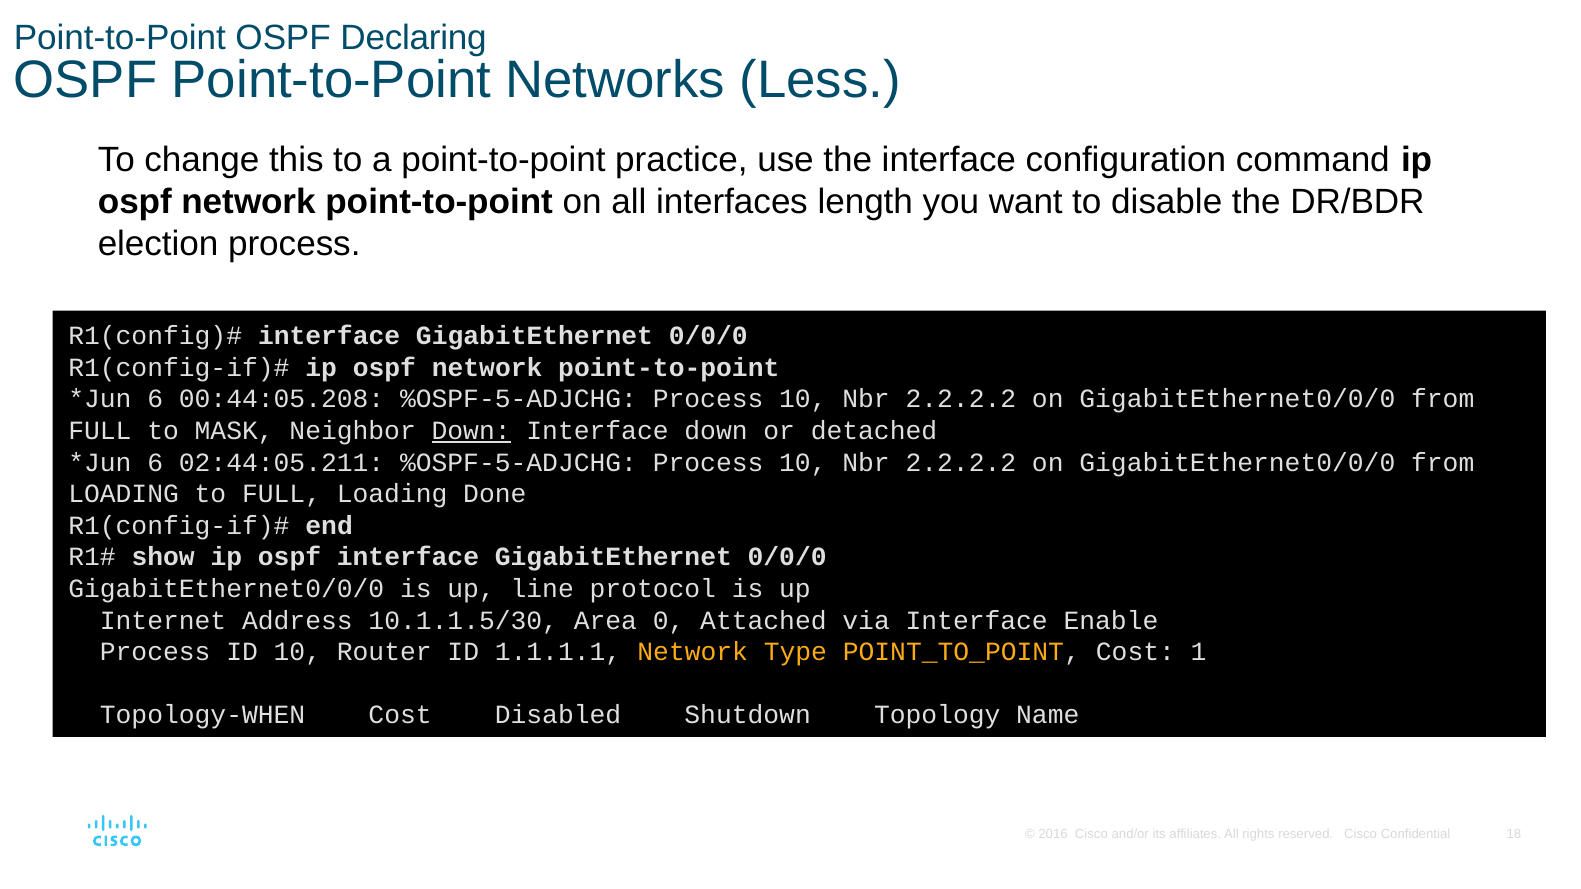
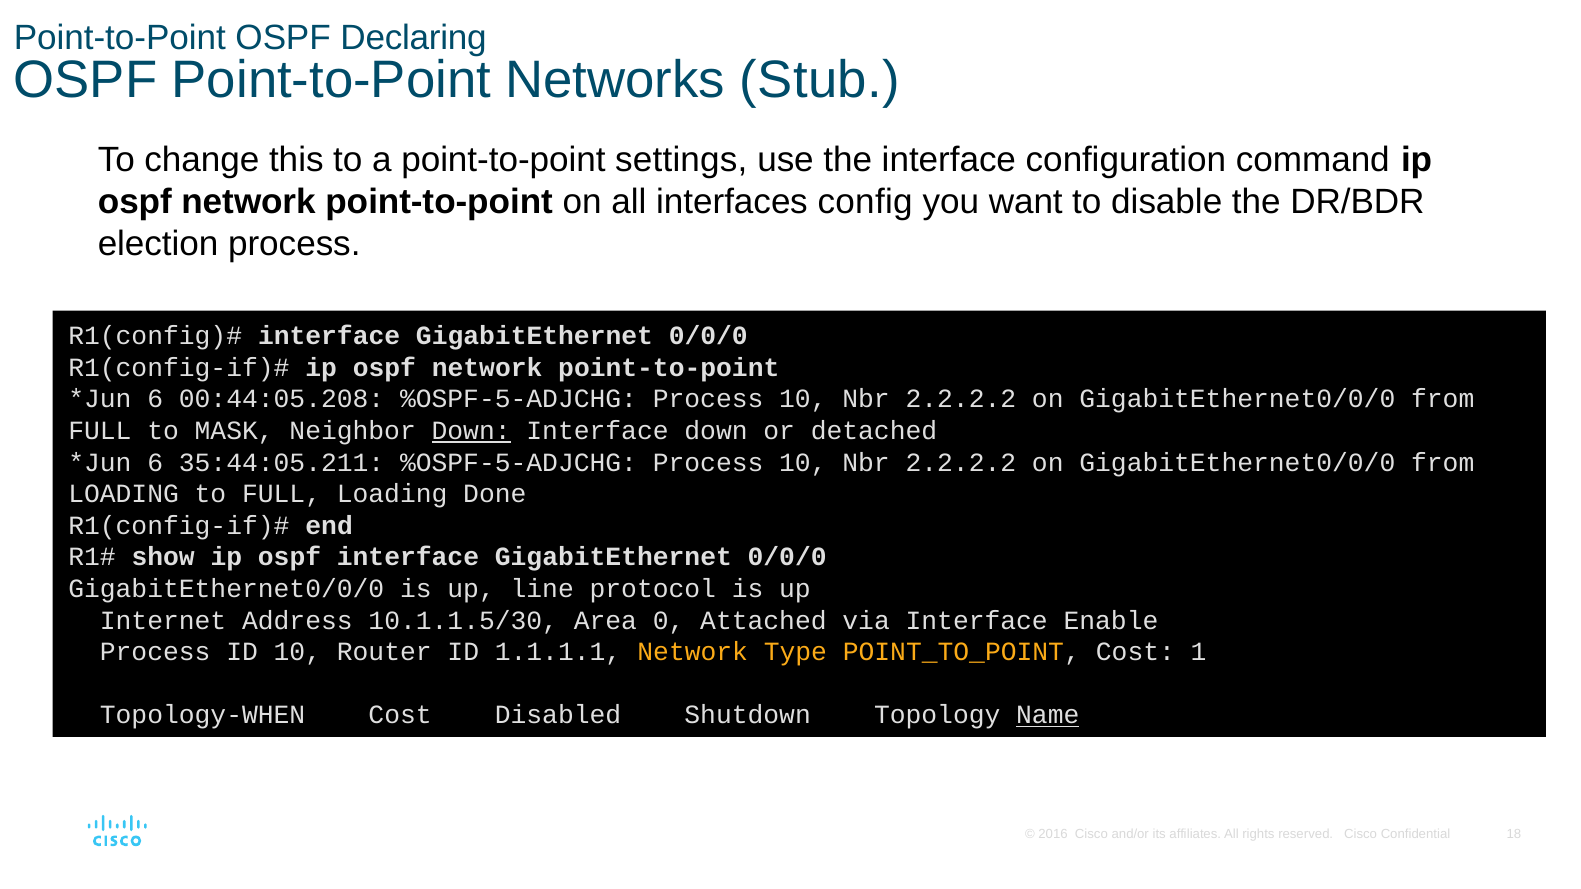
Less: Less -> Stub
practice: practice -> settings
length: length -> config
02:44:05.211: 02:44:05.211 -> 35:44:05.211
Name underline: none -> present
